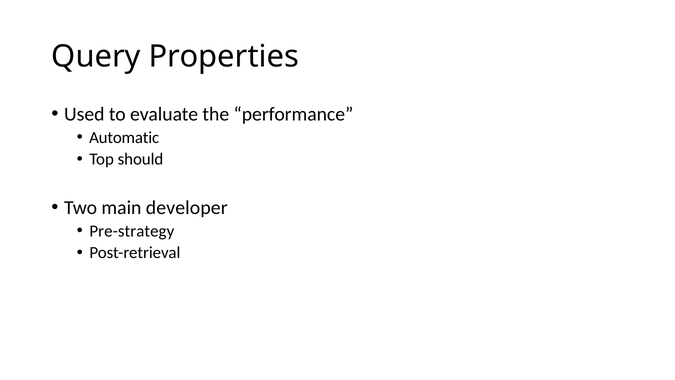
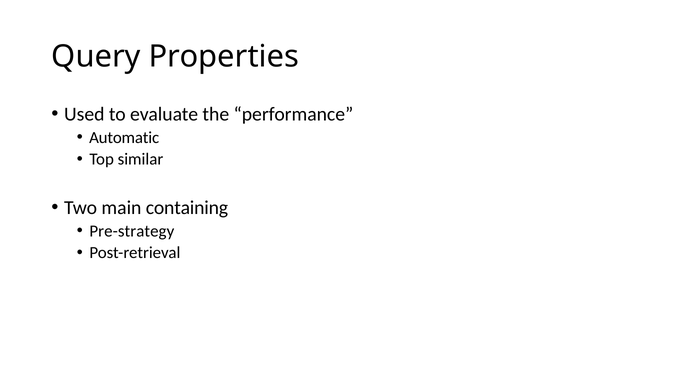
should: should -> similar
developer: developer -> containing
